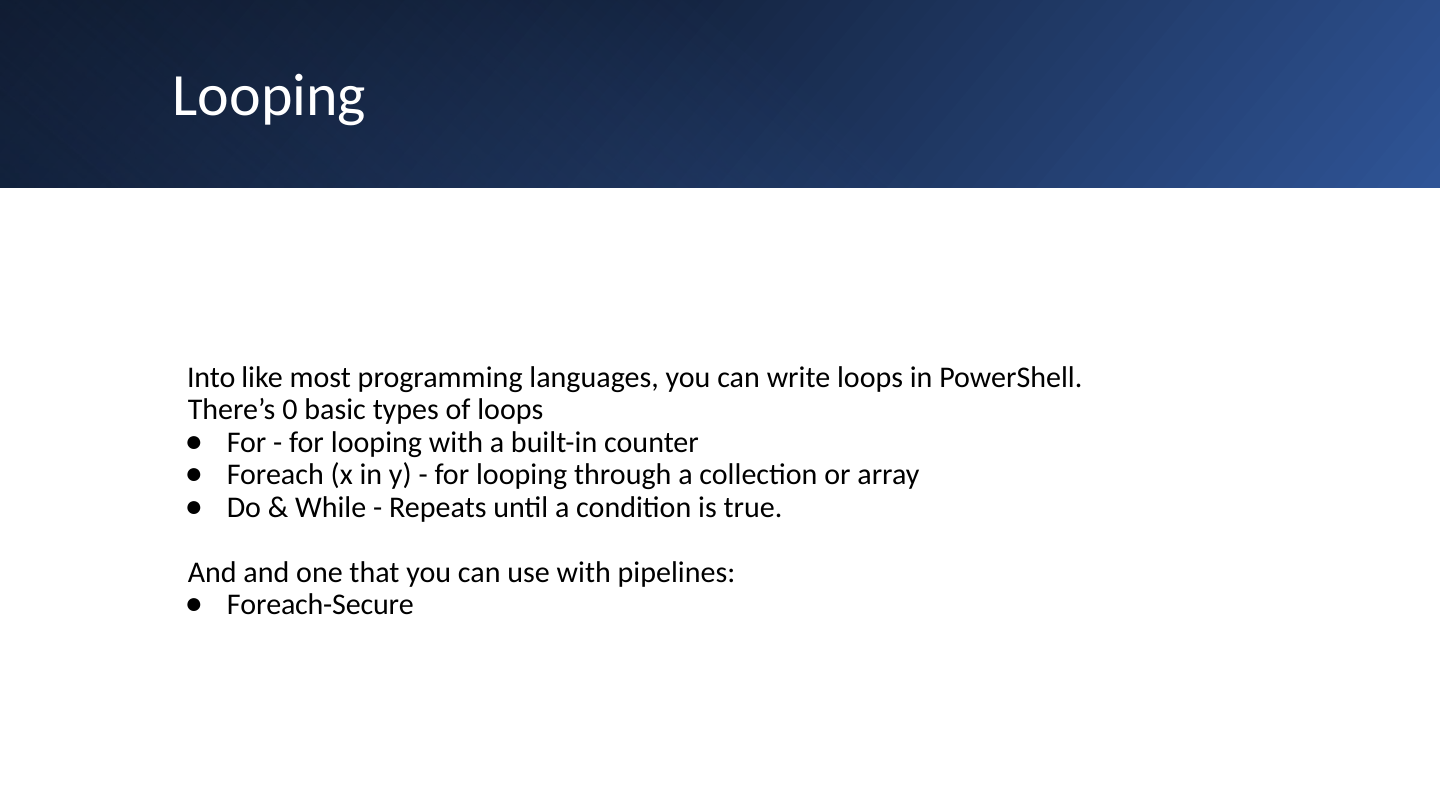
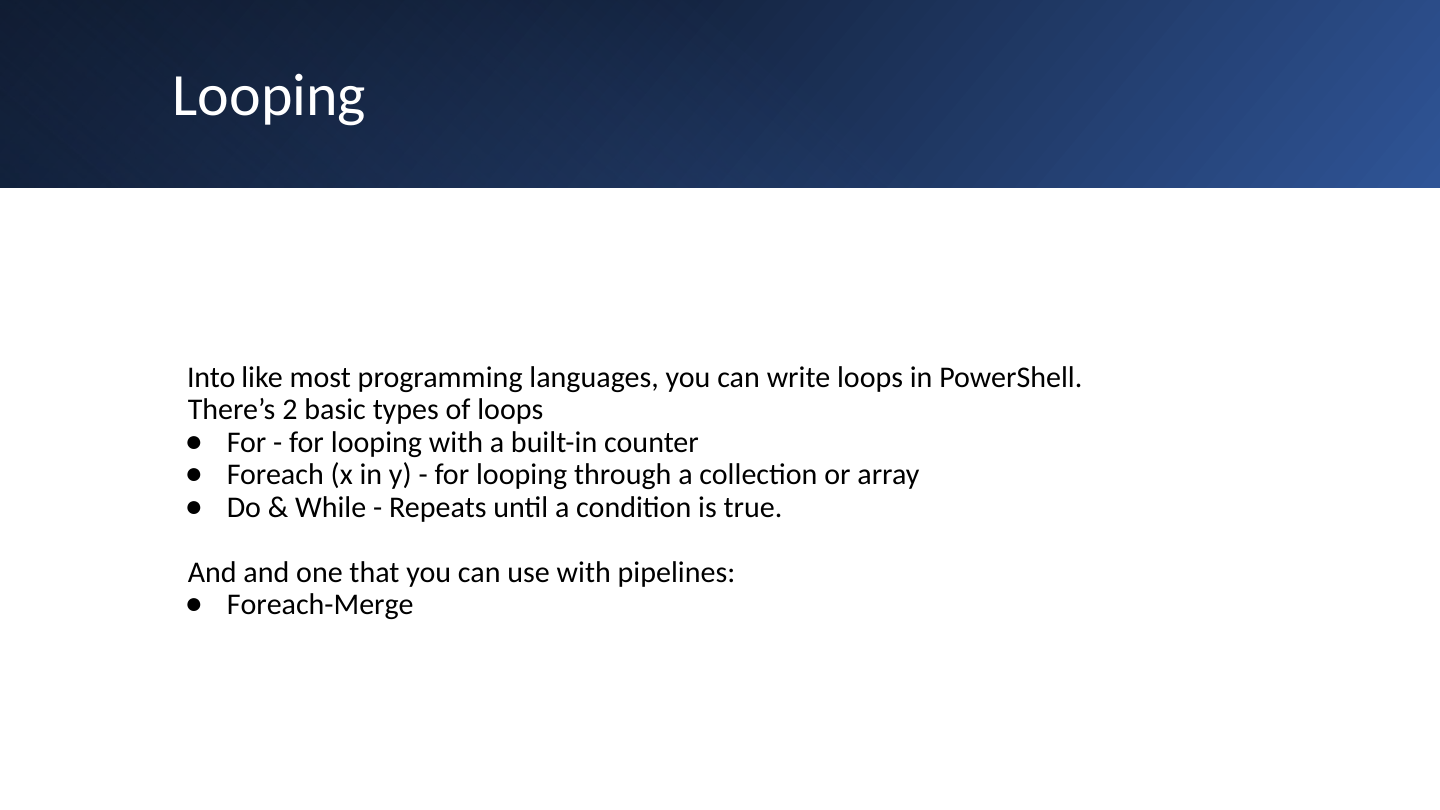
0: 0 -> 2
Foreach-Secure: Foreach-Secure -> Foreach-Merge
